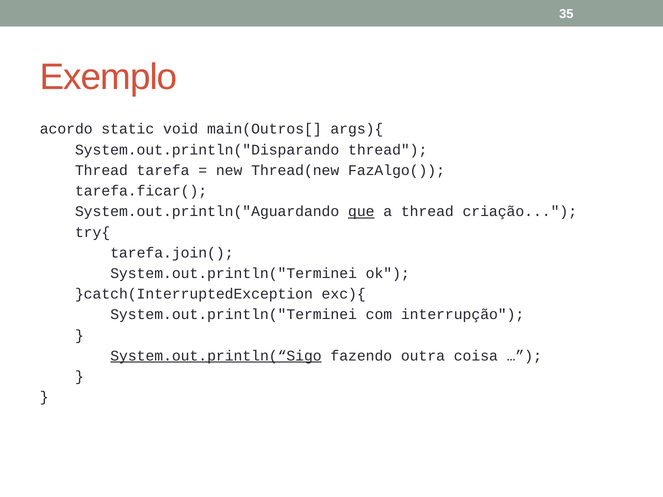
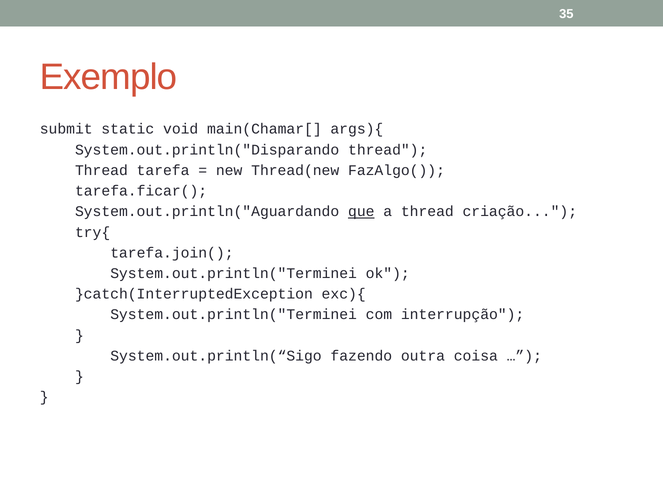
acordo: acordo -> submit
main(Outros[: main(Outros[ -> main(Chamar[
System.out.println(“Sigo underline: present -> none
